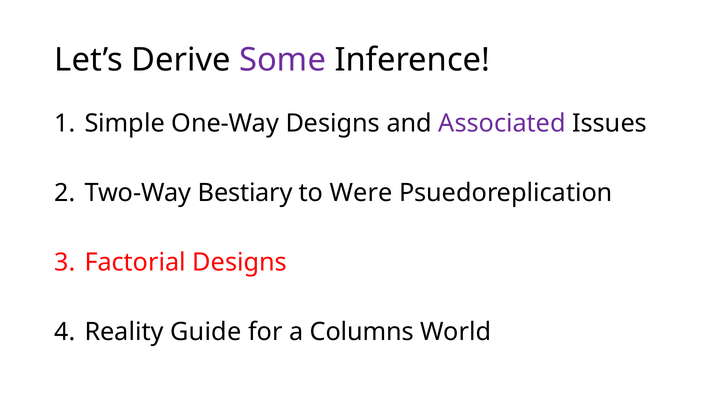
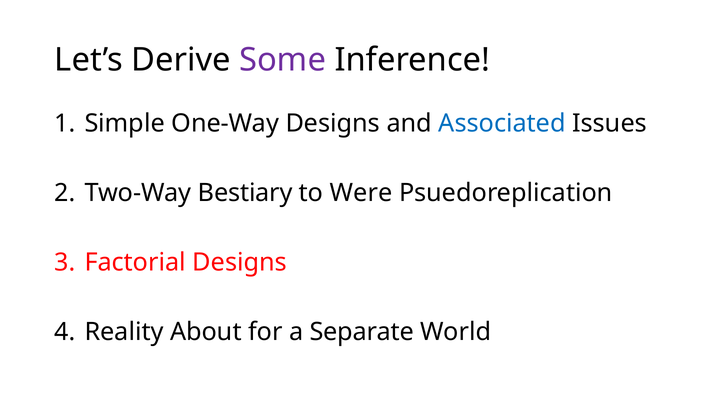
Associated colour: purple -> blue
Guide: Guide -> About
Columns: Columns -> Separate
